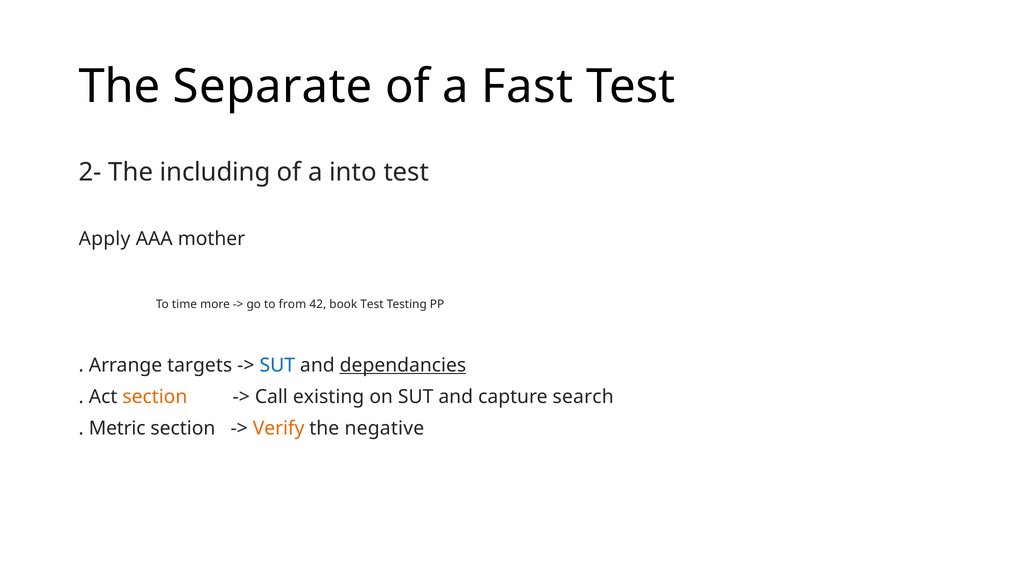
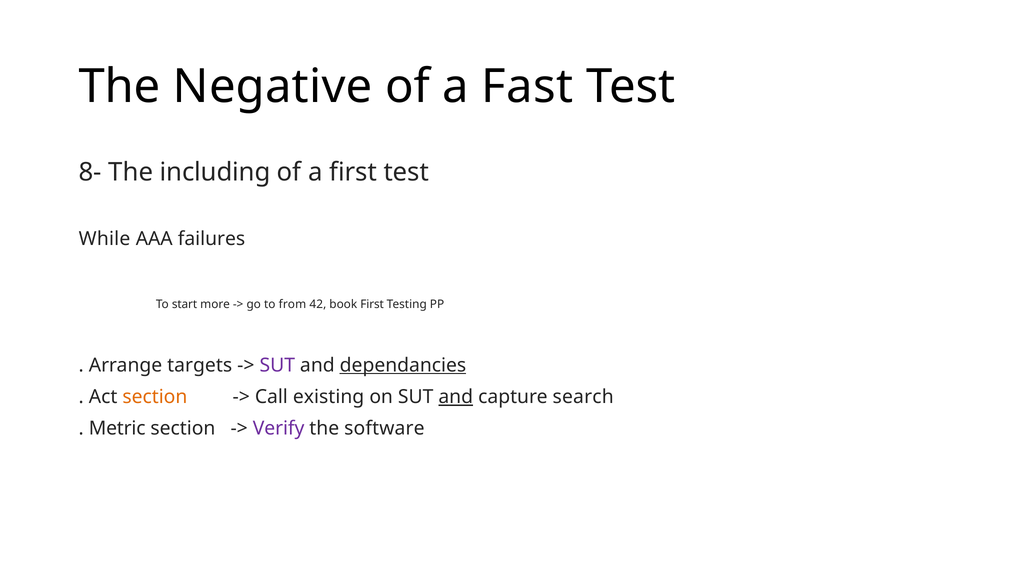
Separate: Separate -> Negative
2-: 2- -> 8-
a into: into -> first
Apply: Apply -> While
mother: mother -> failures
time: time -> start
book Test: Test -> First
SUT at (277, 365) colour: blue -> purple
and at (456, 397) underline: none -> present
Verify colour: orange -> purple
negative: negative -> software
